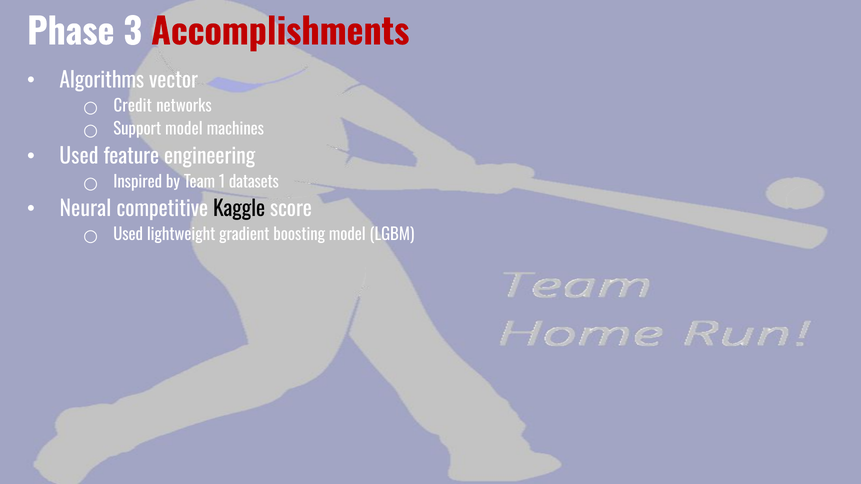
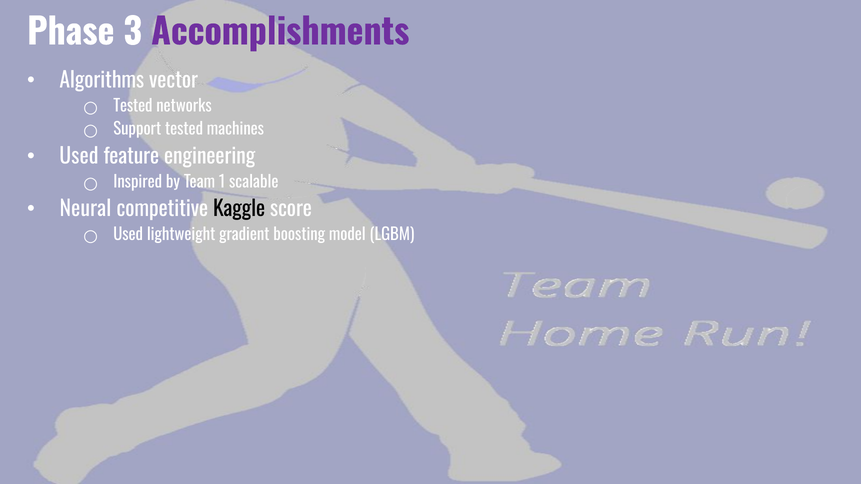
Accomplishments colour: red -> purple
Credit at (133, 106): Credit -> Tested
Support model: model -> tested
datasets: datasets -> scalable
